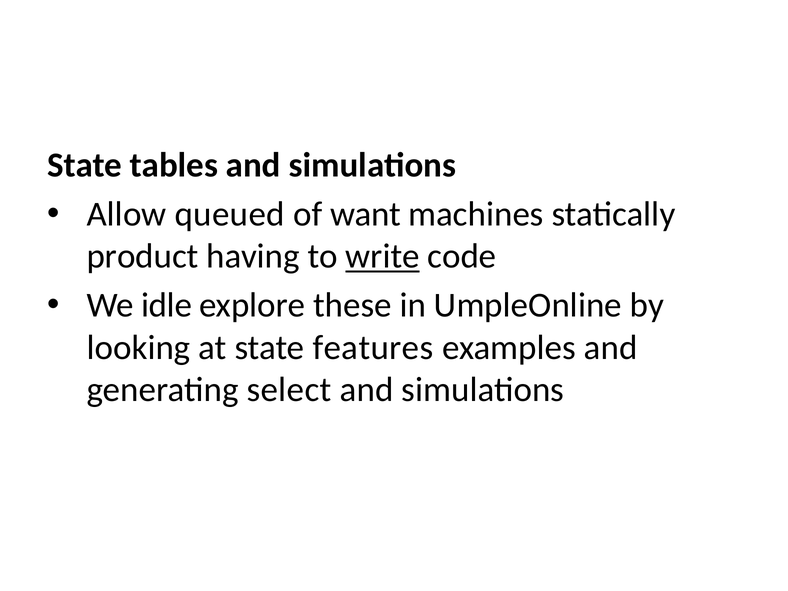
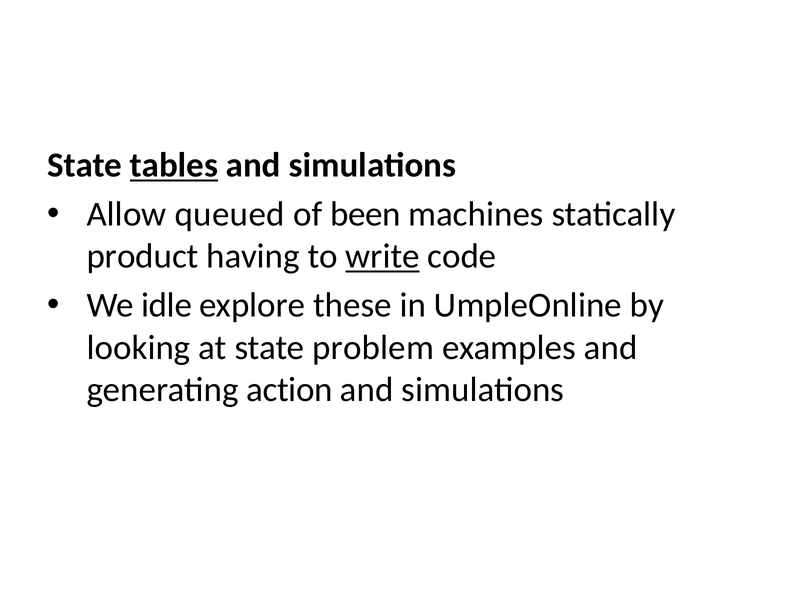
tables underline: none -> present
want: want -> been
features: features -> problem
select: select -> action
